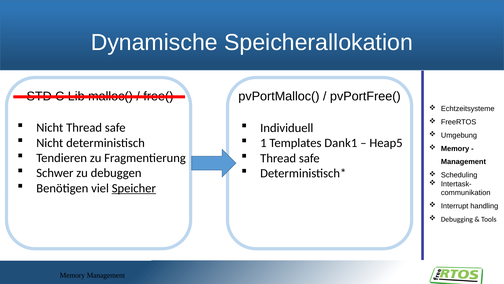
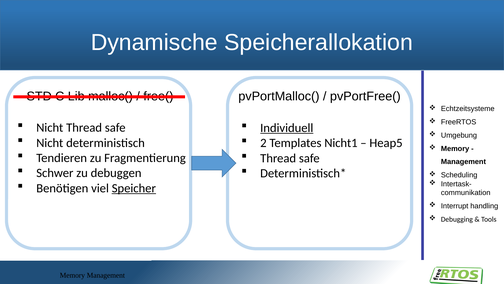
Individuell underline: none -> present
1: 1 -> 2
Dank1: Dank1 -> Nicht1
